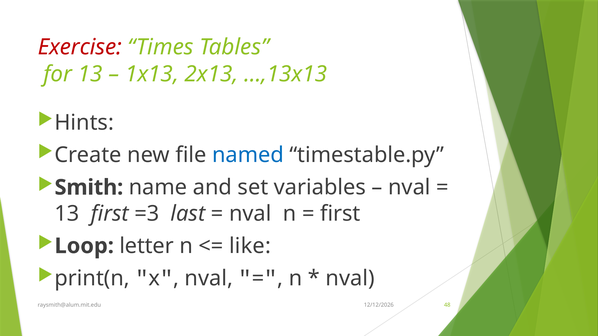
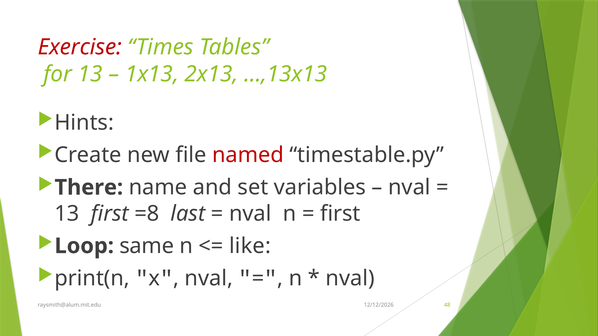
named colour: blue -> red
Smith: Smith -> There
=3: =3 -> =8
letter: letter -> same
